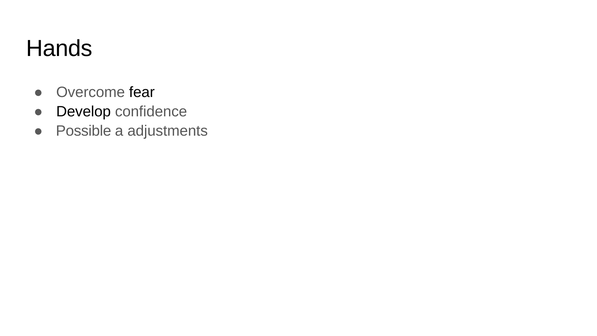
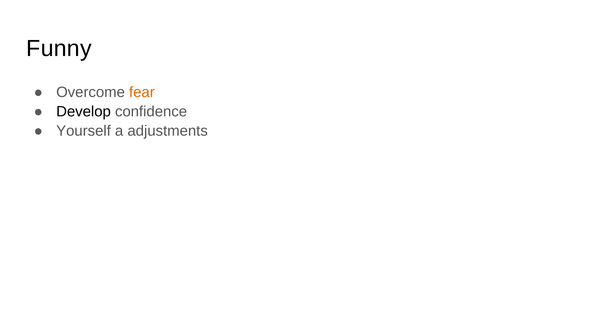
Hands: Hands -> Funny
fear colour: black -> orange
Possible: Possible -> Yourself
